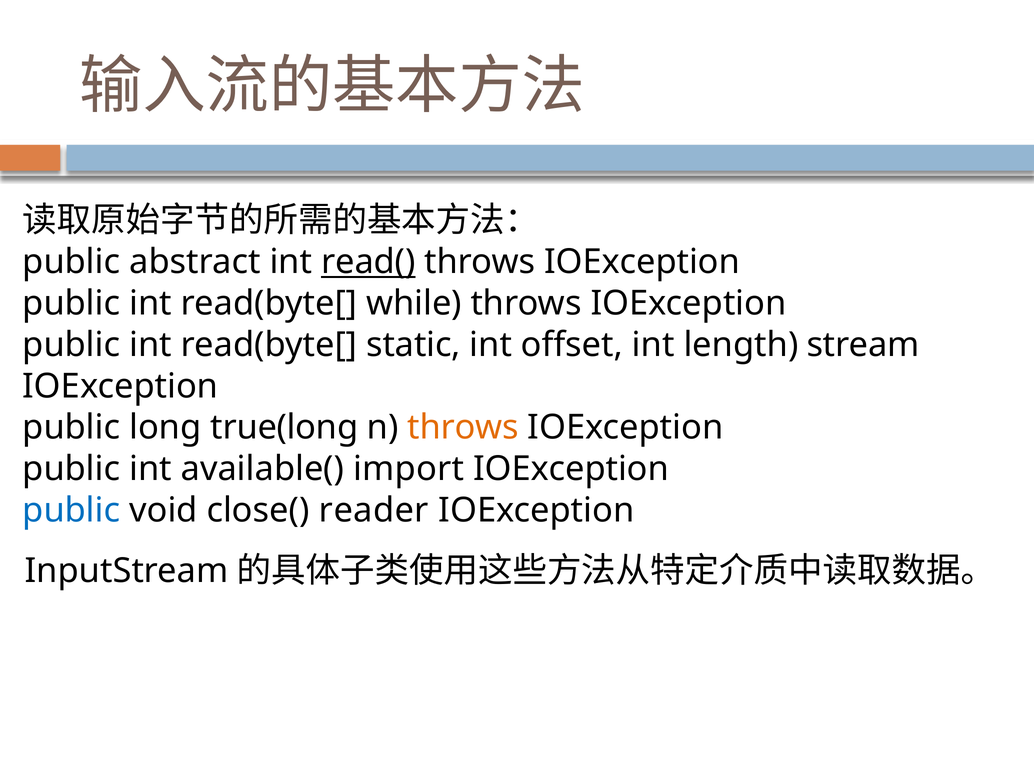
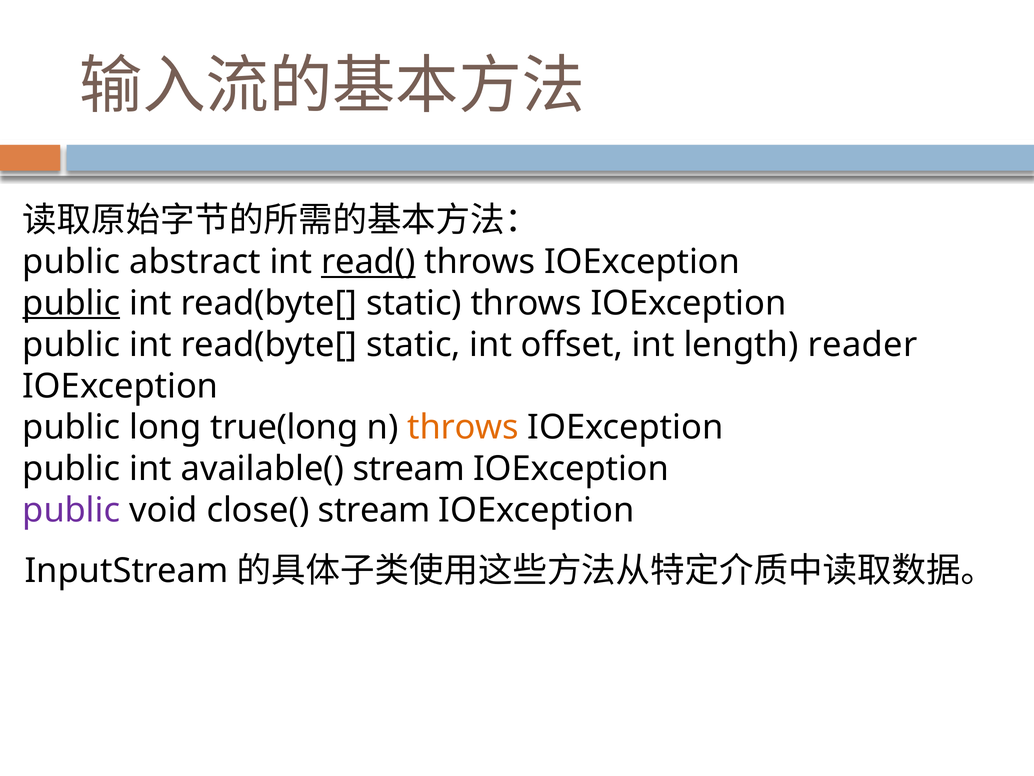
public at (71, 303) underline: none -> present
while at (414, 303): while -> static
stream: stream -> reader
available( import: import -> stream
public at (71, 510) colour: blue -> purple
close( reader: reader -> stream
